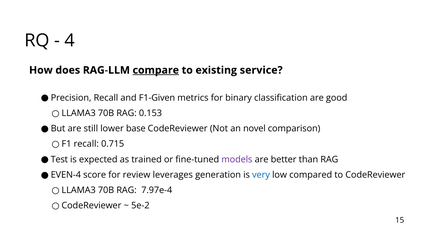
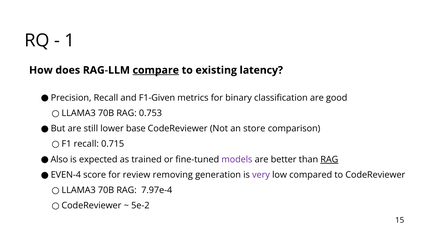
4: 4 -> 1
service: service -> latency
0.153: 0.153 -> 0.753
novel: novel -> store
Test: Test -> Also
RAG at (329, 160) underline: none -> present
leverages: leverages -> removing
very colour: blue -> purple
